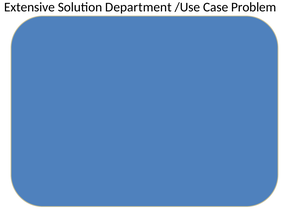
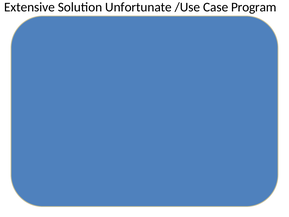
Department: Department -> Unfortunate
Problem: Problem -> Program
